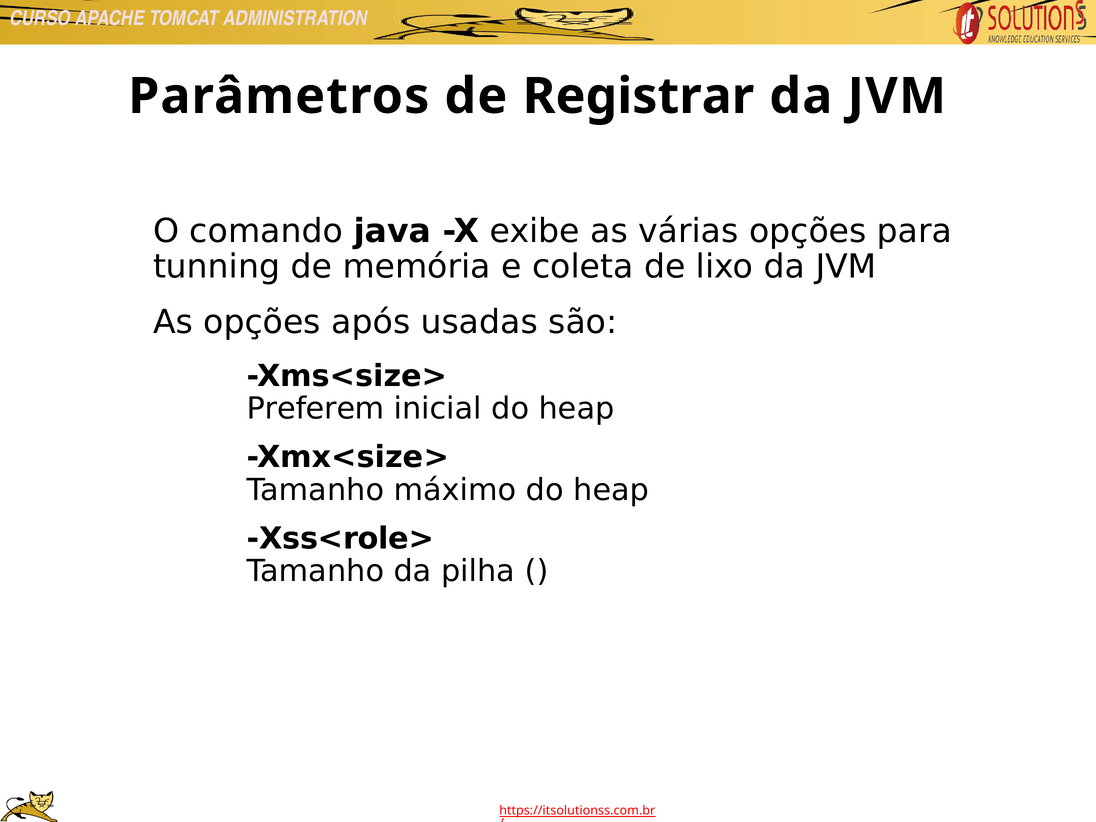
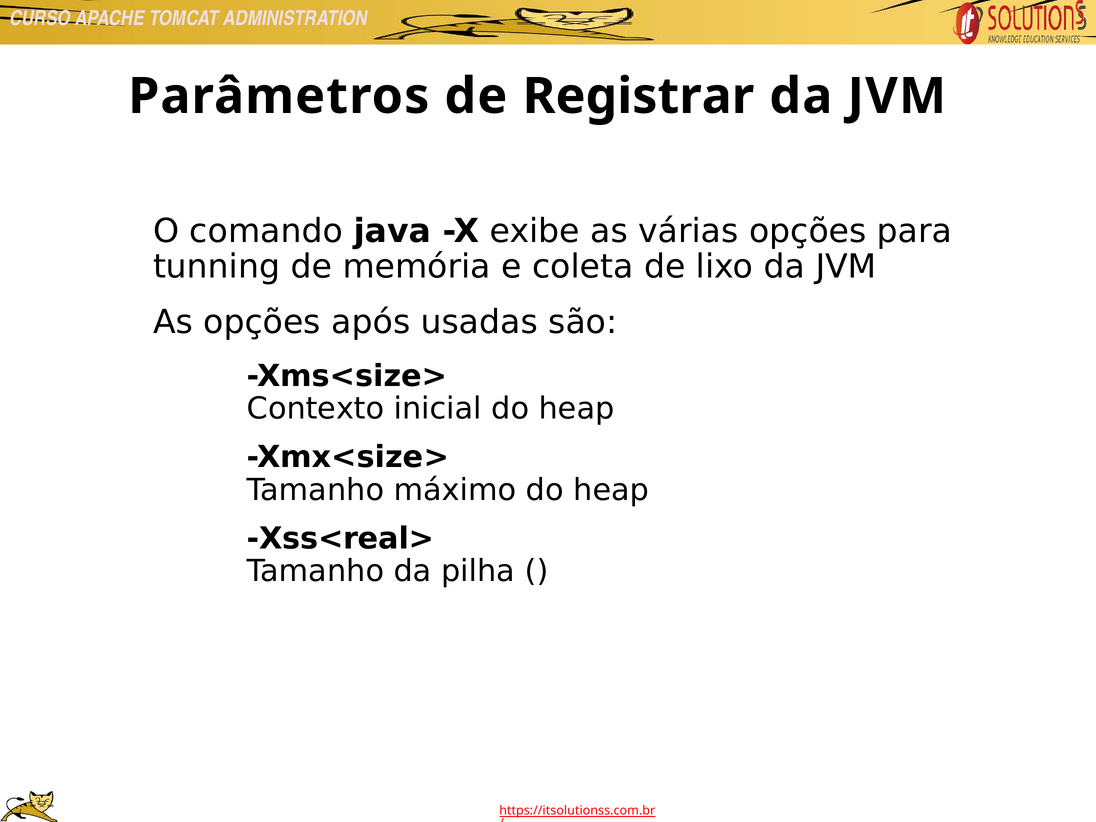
Preferem: Preferem -> Contexto
Xss<role>: Xss<role> -> Xss<real>
